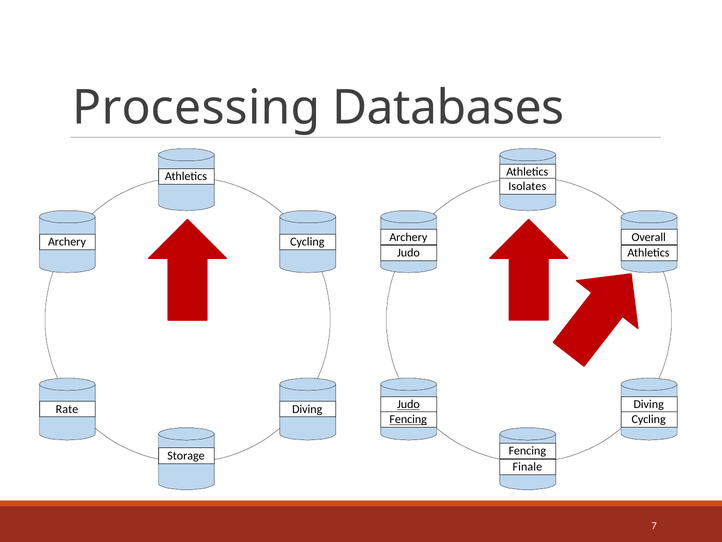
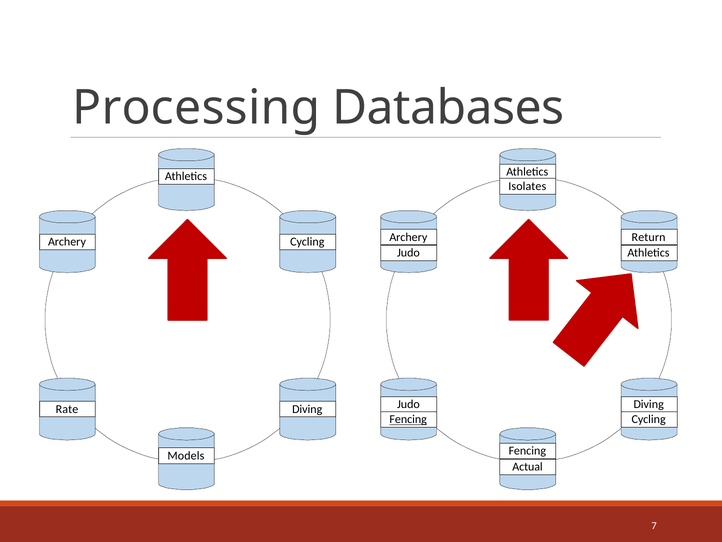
Overall: Overall -> Return
Judo at (408, 404) underline: present -> none
Storage: Storage -> Models
Finale: Finale -> Actual
